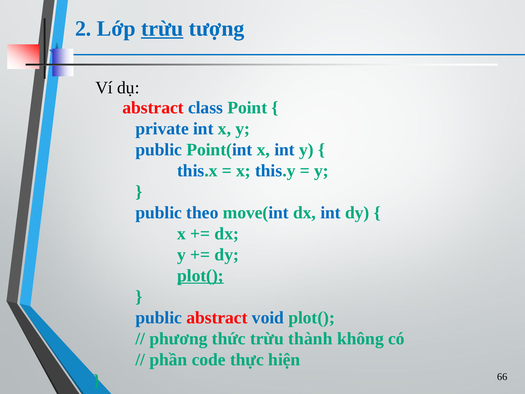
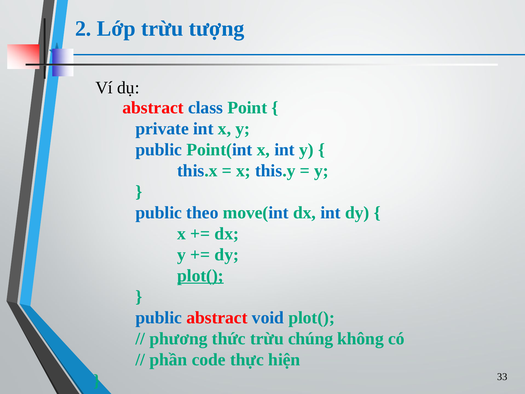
trừu at (162, 29) underline: present -> none
thành: thành -> chúng
66: 66 -> 33
